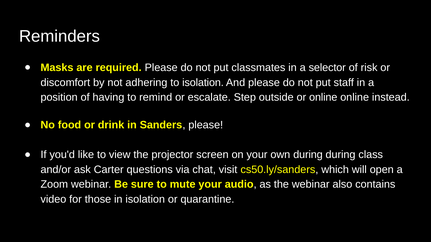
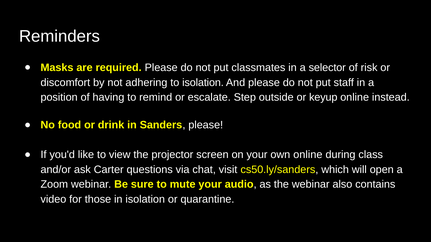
or online: online -> keyup
own during: during -> online
